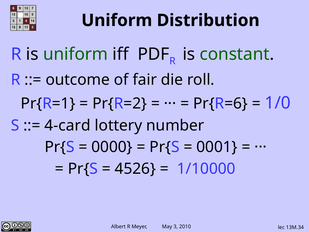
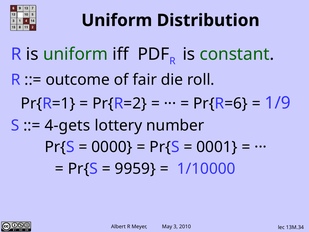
1/0: 1/0 -> 1/9
4-card: 4-card -> 4-gets
4526: 4526 -> 9959
